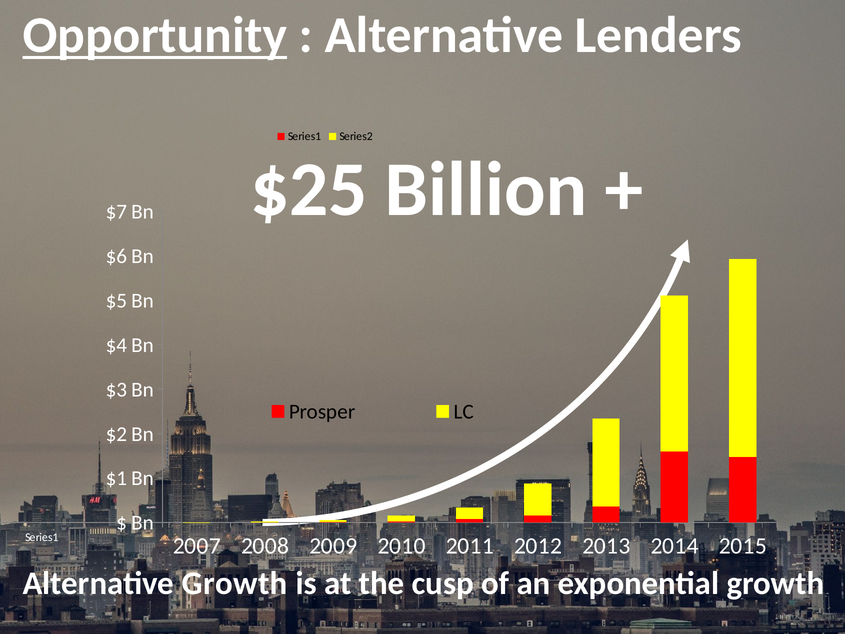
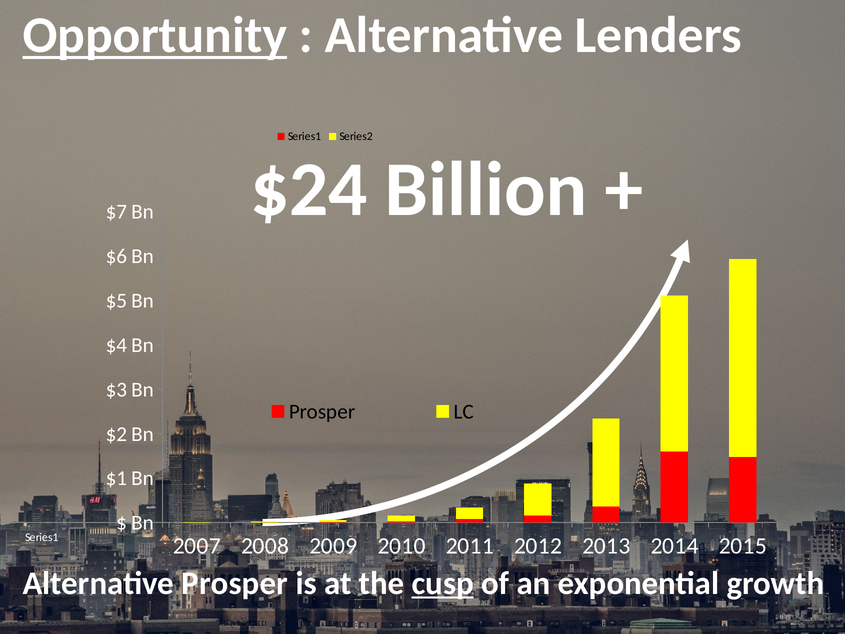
$25: $25 -> $24
Alternative Growth: Growth -> Prosper
cusp underline: none -> present
